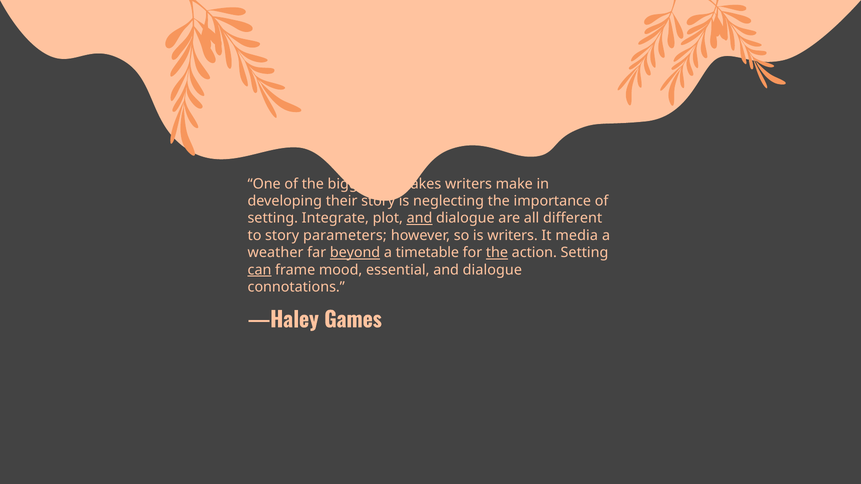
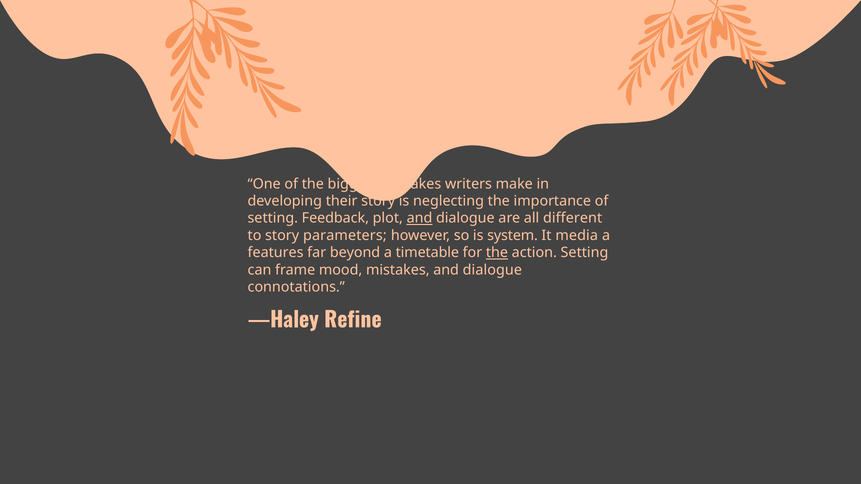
Integrate: Integrate -> Feedback
is writers: writers -> system
weather: weather -> features
beyond underline: present -> none
can underline: present -> none
mood essential: essential -> mistakes
Games: Games -> Refine
